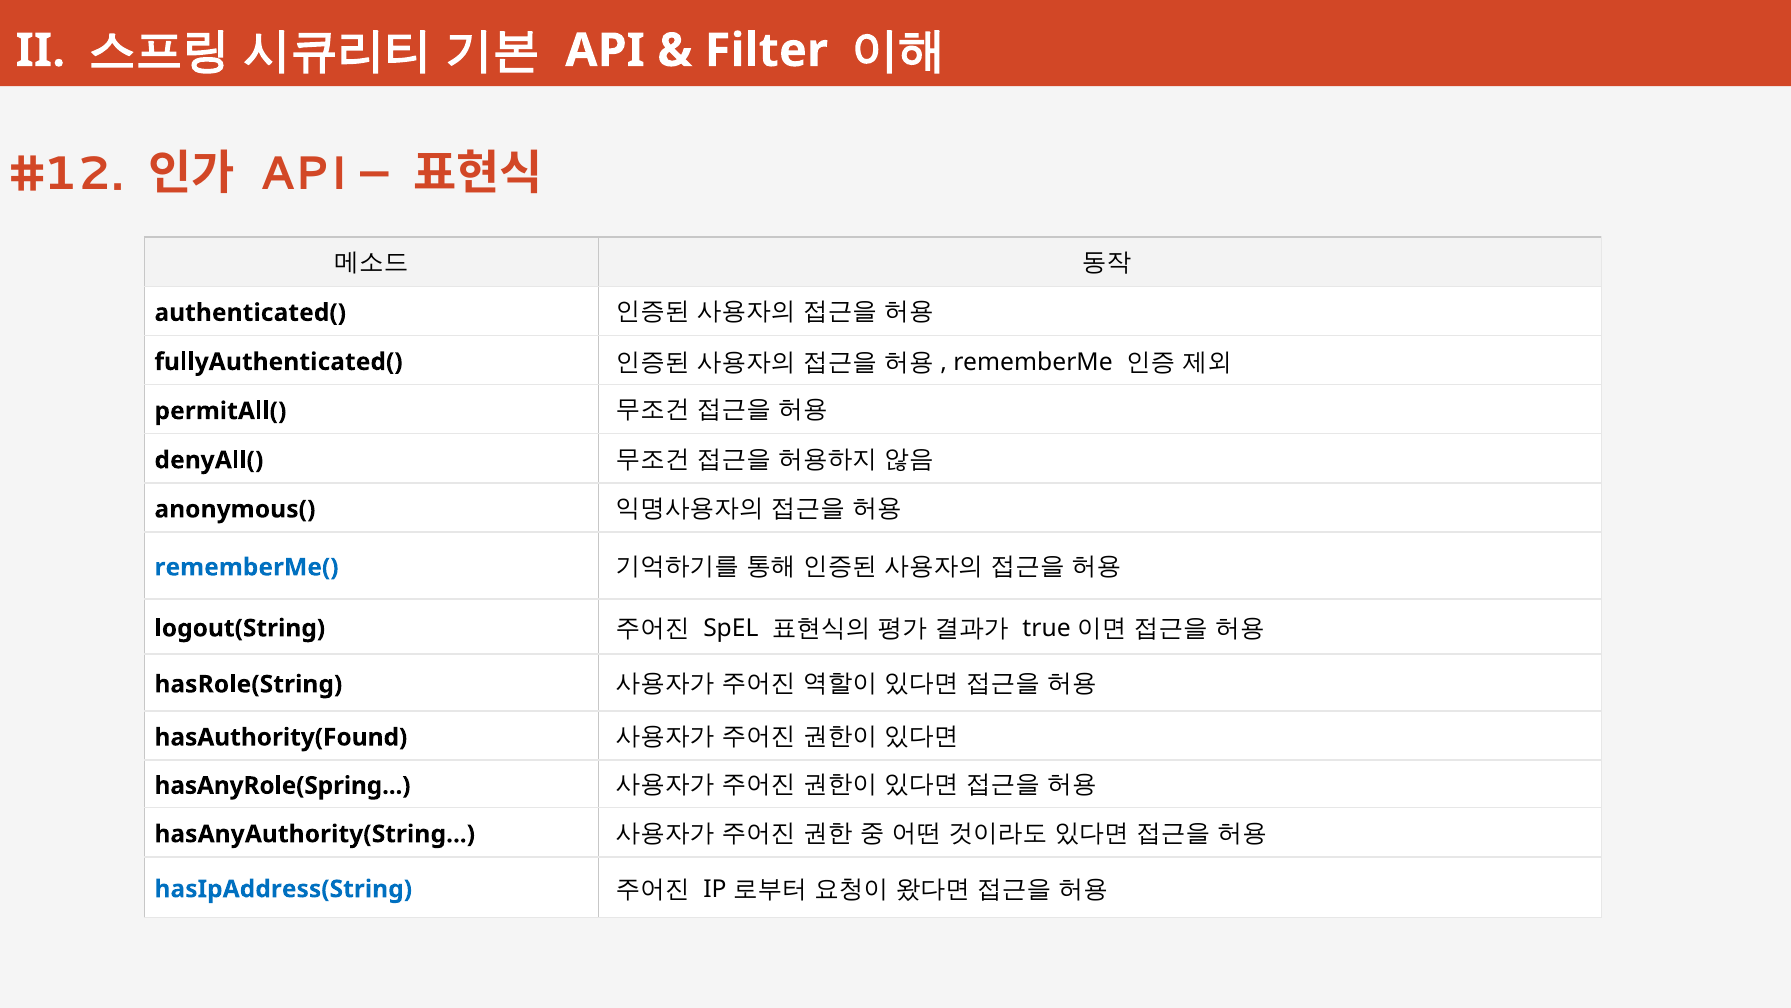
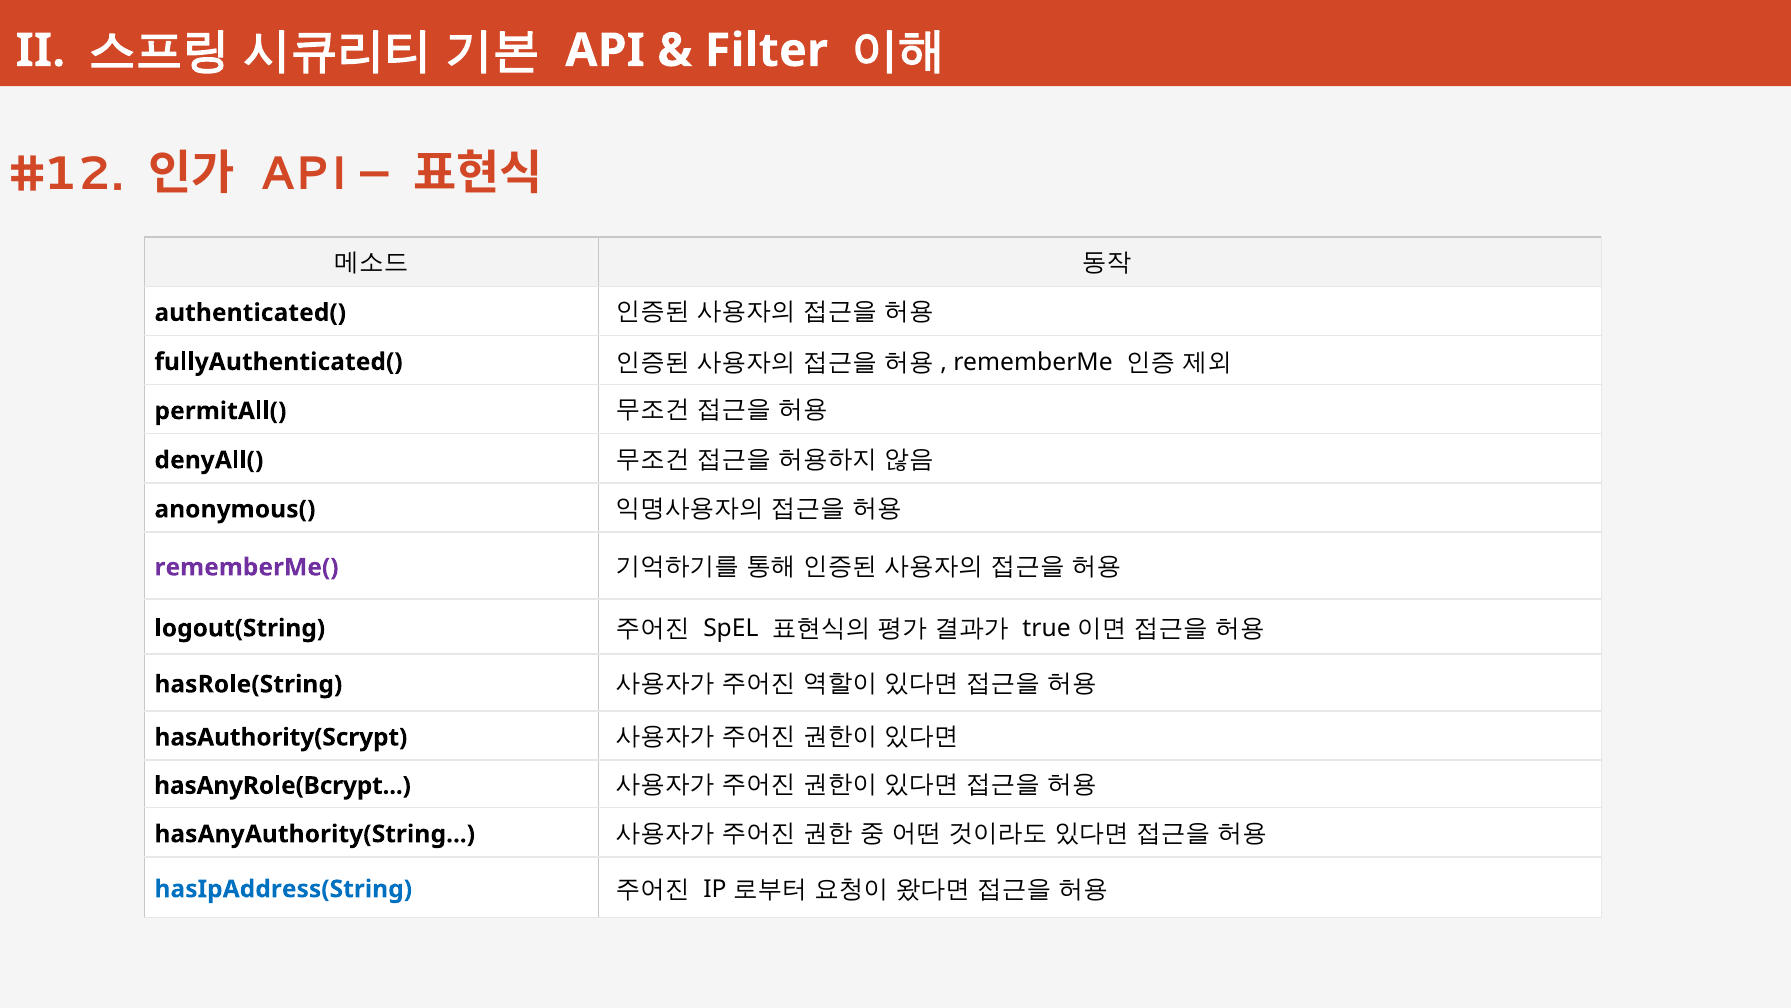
rememberMe( colour: blue -> purple
hasAuthority(Found: hasAuthority(Found -> hasAuthority(Scrypt
hasAnyRole(Spring: hasAnyRole(Spring -> hasAnyRole(Bcrypt
